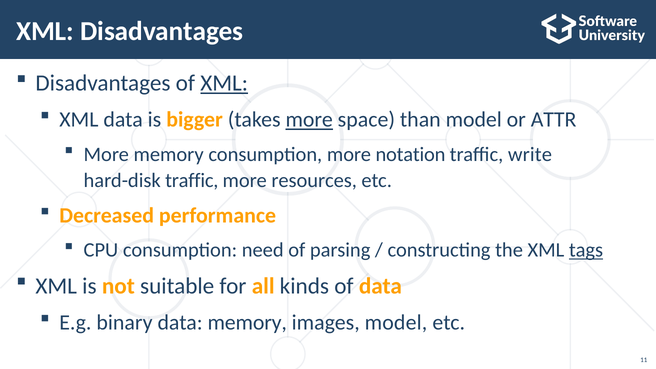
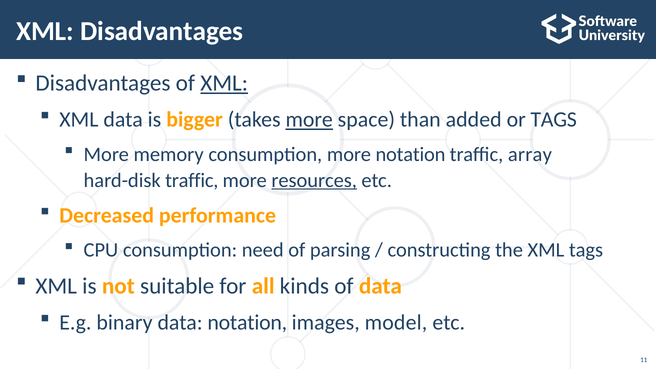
than model: model -> added
or ATTR: ATTR -> TAGS
write: write -> array
resources underline: none -> present
tags at (586, 250) underline: present -> none
data memory: memory -> notation
